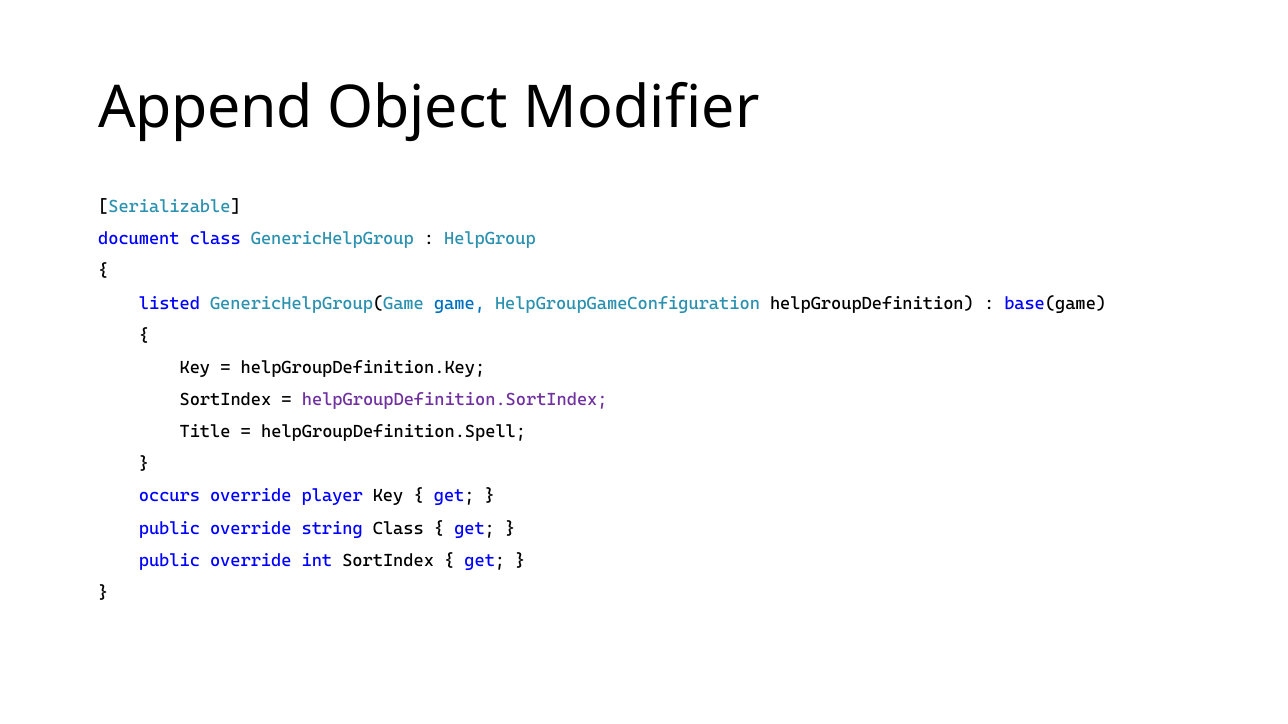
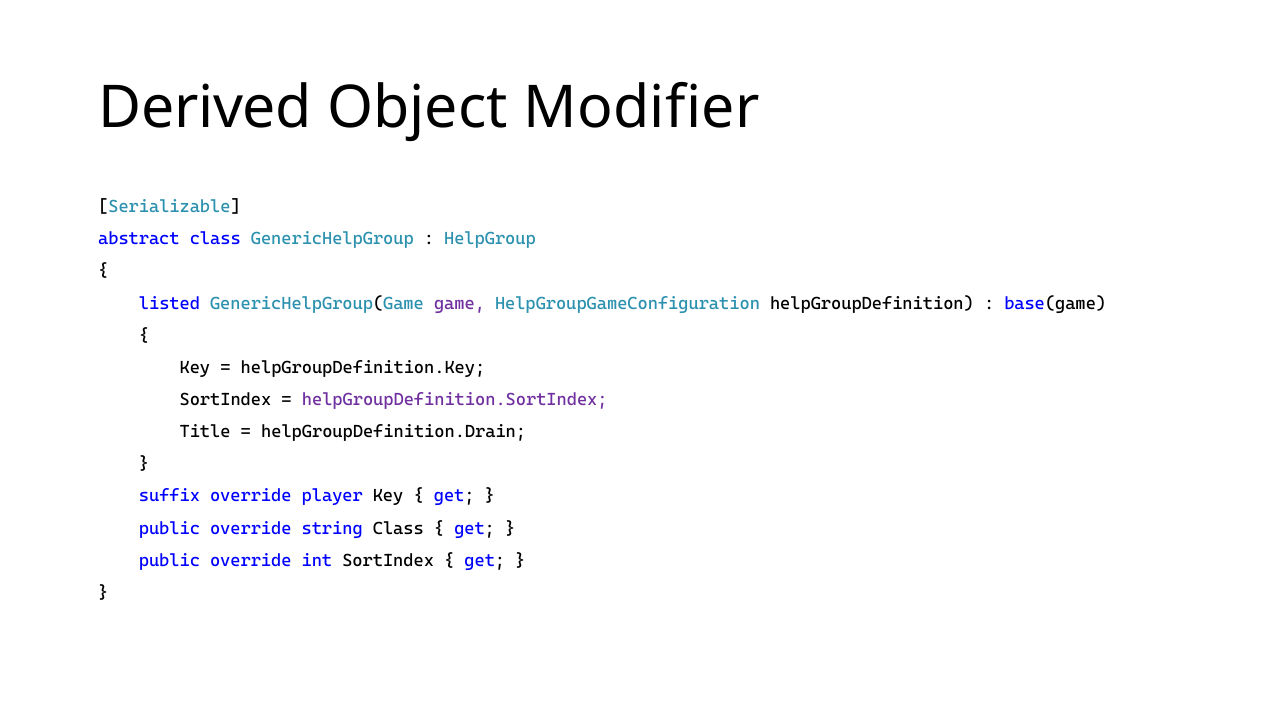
Append: Append -> Derived
document: document -> abstract
game colour: blue -> purple
helpGroupDefinition.Spell: helpGroupDefinition.Spell -> helpGroupDefinition.Drain
occurs: occurs -> suffix
